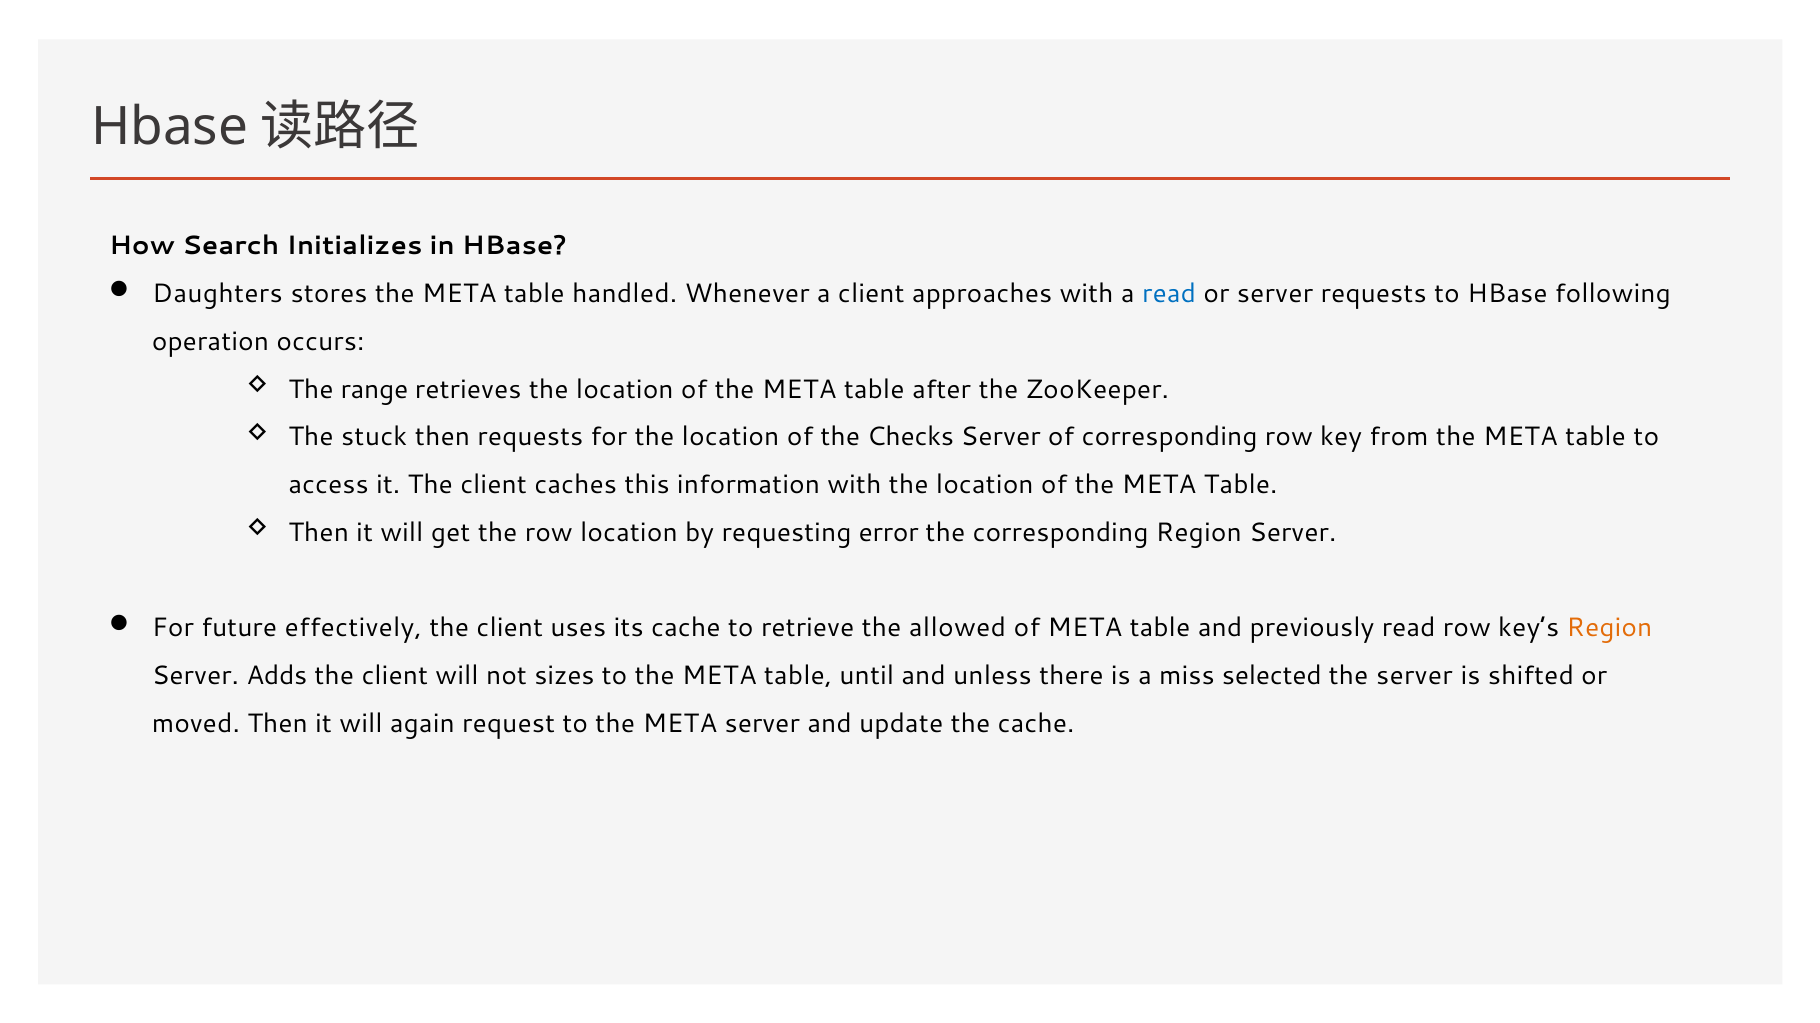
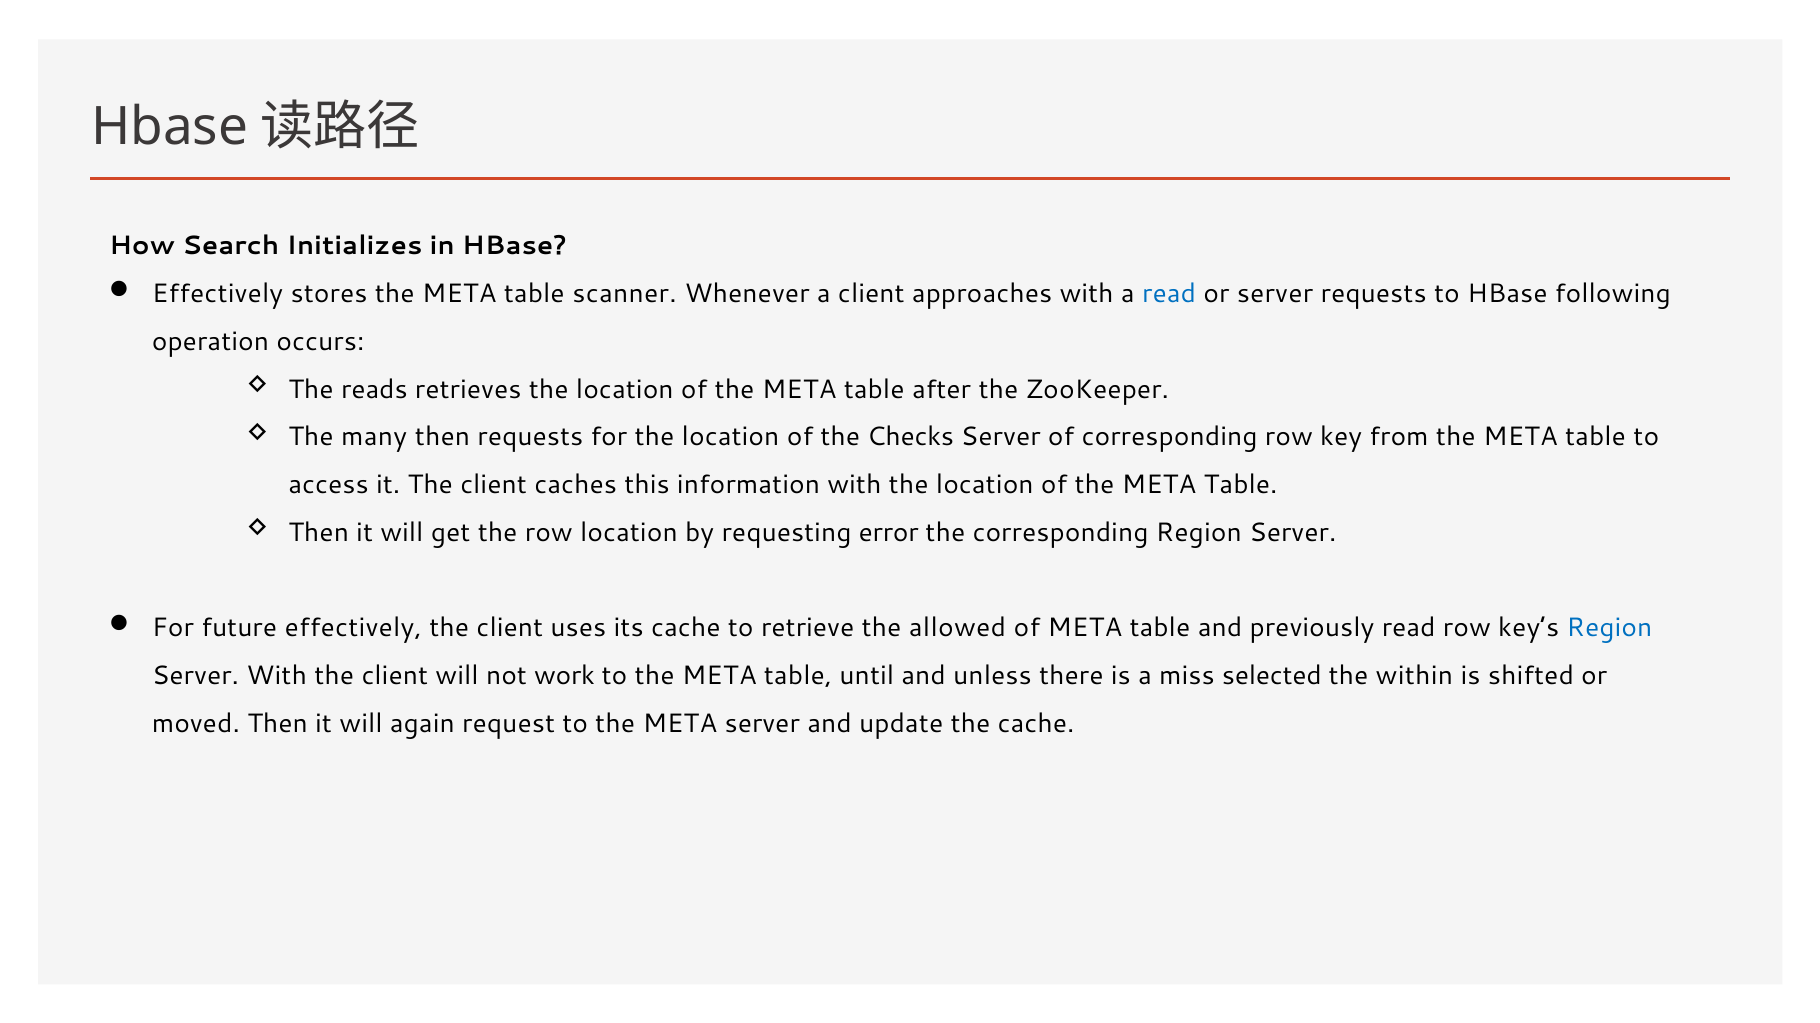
Daughters at (217, 294): Daughters -> Effectively
handled: handled -> scanner
range: range -> reads
stuck: stuck -> many
Region at (1609, 628) colour: orange -> blue
Server Adds: Adds -> With
sizes: sizes -> work
the server: server -> within
